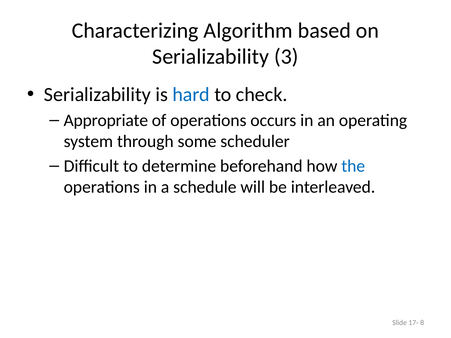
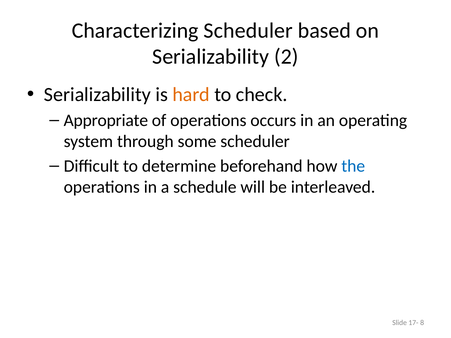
Characterizing Algorithm: Algorithm -> Scheduler
3: 3 -> 2
hard colour: blue -> orange
